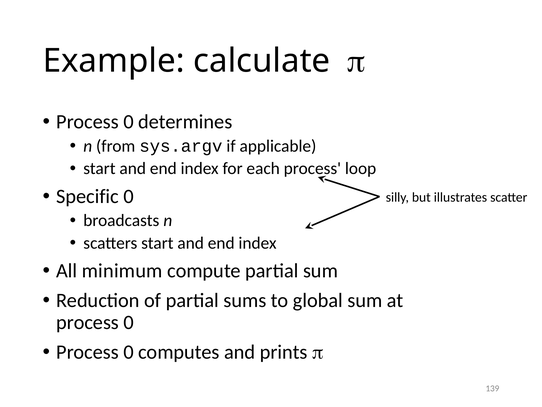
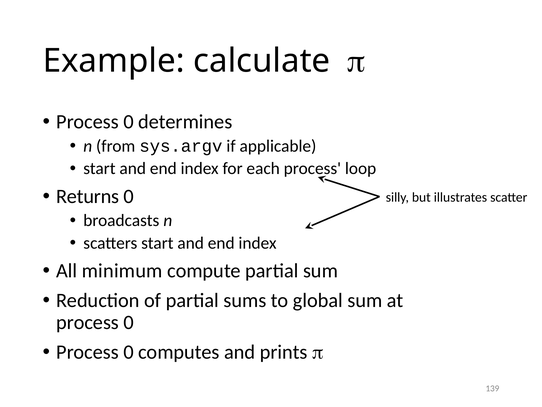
Specific: Specific -> Returns
